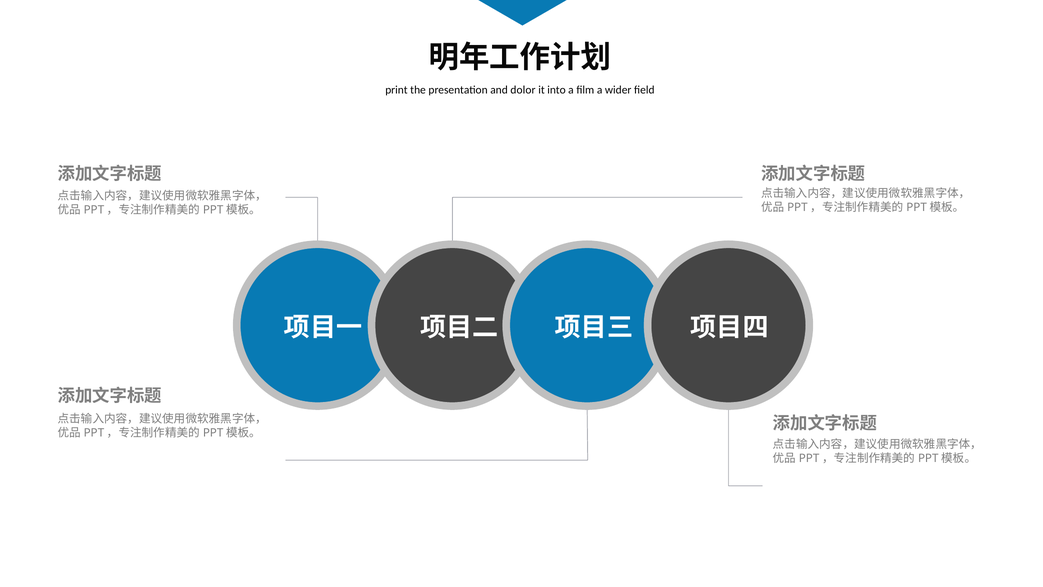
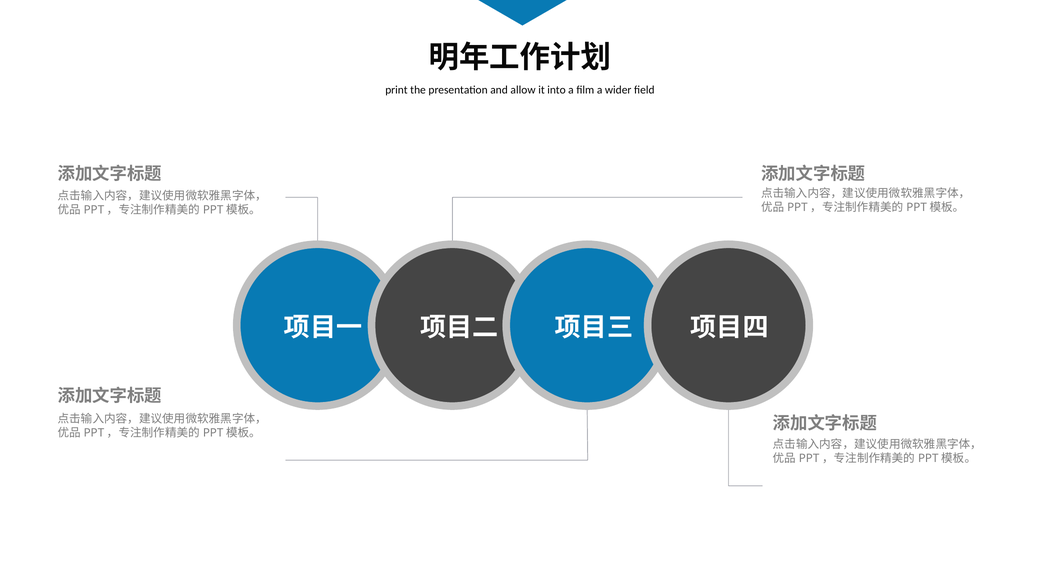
dolor: dolor -> allow
